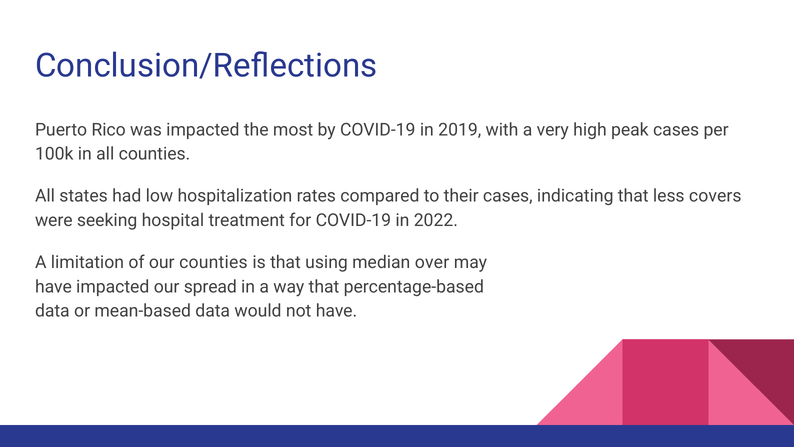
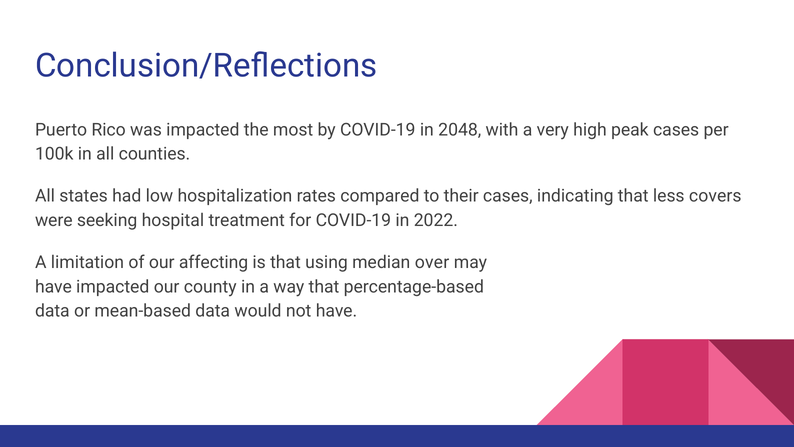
2019: 2019 -> 2048
our counties: counties -> affecting
spread: spread -> county
